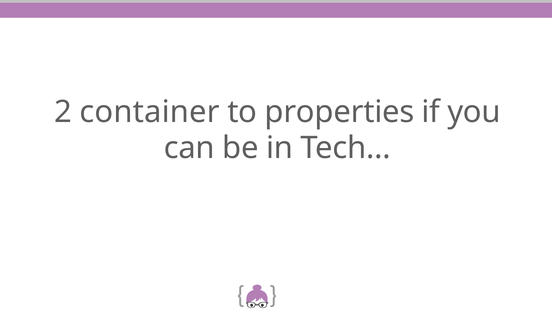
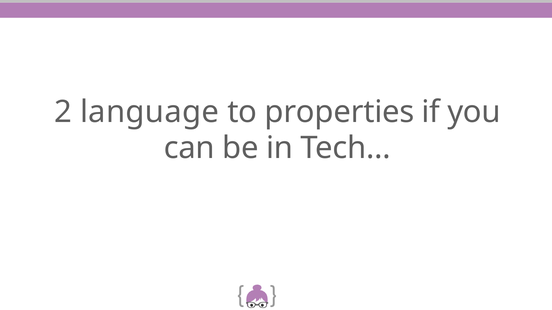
container: container -> language
